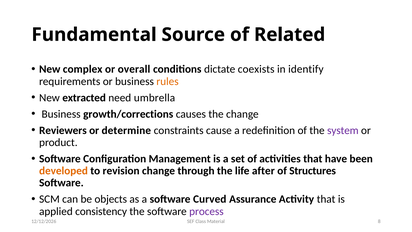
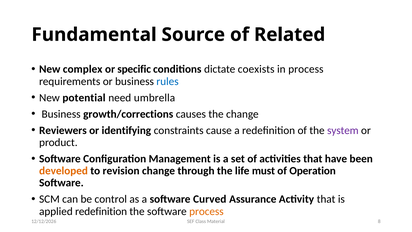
overall: overall -> specific
in identify: identify -> process
rules colour: orange -> blue
extracted: extracted -> potential
determine: determine -> identifying
after: after -> must
Structures: Structures -> Operation
objects: objects -> control
applied consistency: consistency -> redefinition
process at (206, 211) colour: purple -> orange
